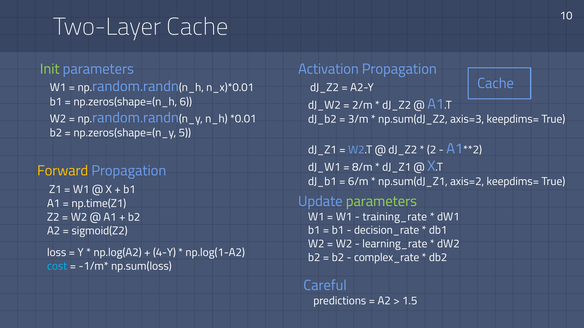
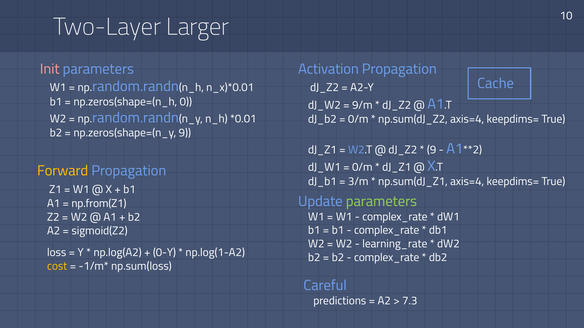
Two-Layer Cache: Cache -> Larger
Init colour: light green -> pink
6: 6 -> 0
2/m: 2/m -> 9/m
3/m at (358, 119): 3/m -> 0/m
np.sum(dJ_Z2 axis=3: axis=3 -> axis=4
np.zeros(shape=(n_y 5: 5 -> 9
2 at (432, 150): 2 -> 9
8/m at (362, 167): 8/m -> 0/m
6/m: 6/m -> 3/m
np.sum(dJ_Z1 axis=2: axis=2 -> axis=4
np.time(Z1: np.time(Z1 -> np.from(Z1
training_rate at (395, 217): training_rate -> complex_rate
decision_rate at (387, 231): decision_rate -> complex_rate
4-Y: 4-Y -> 0-Y
cost colour: light blue -> yellow
1.5: 1.5 -> 7.3
